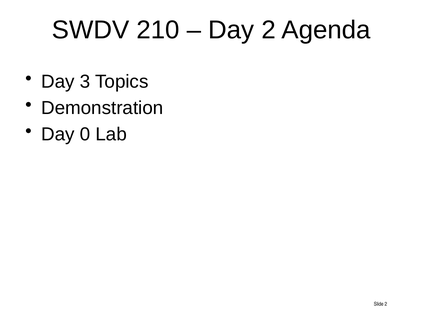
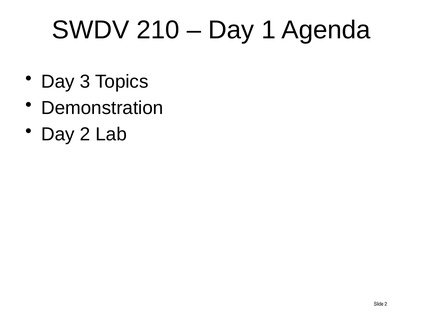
Day 2: 2 -> 1
Day 0: 0 -> 2
